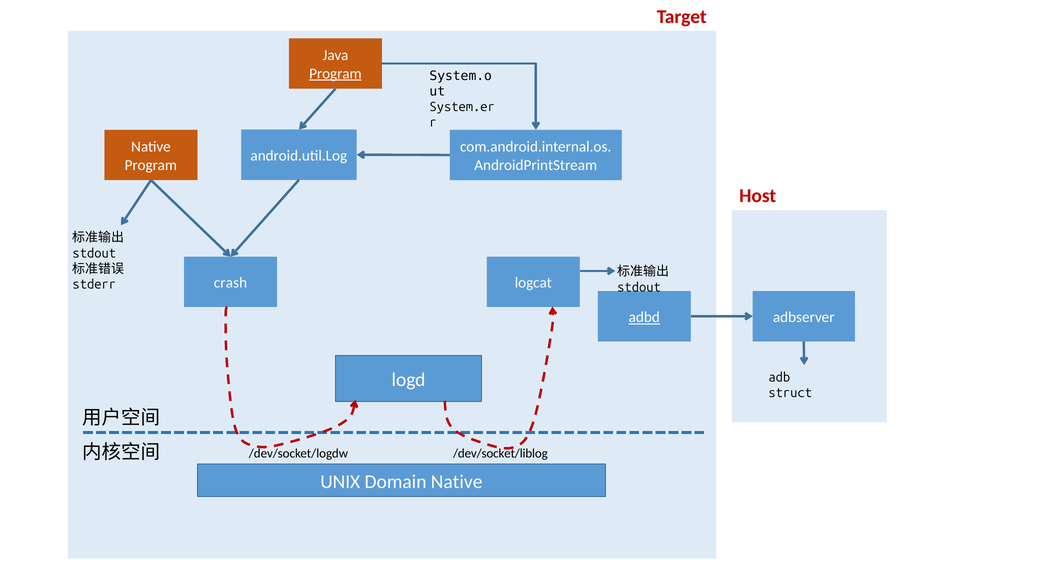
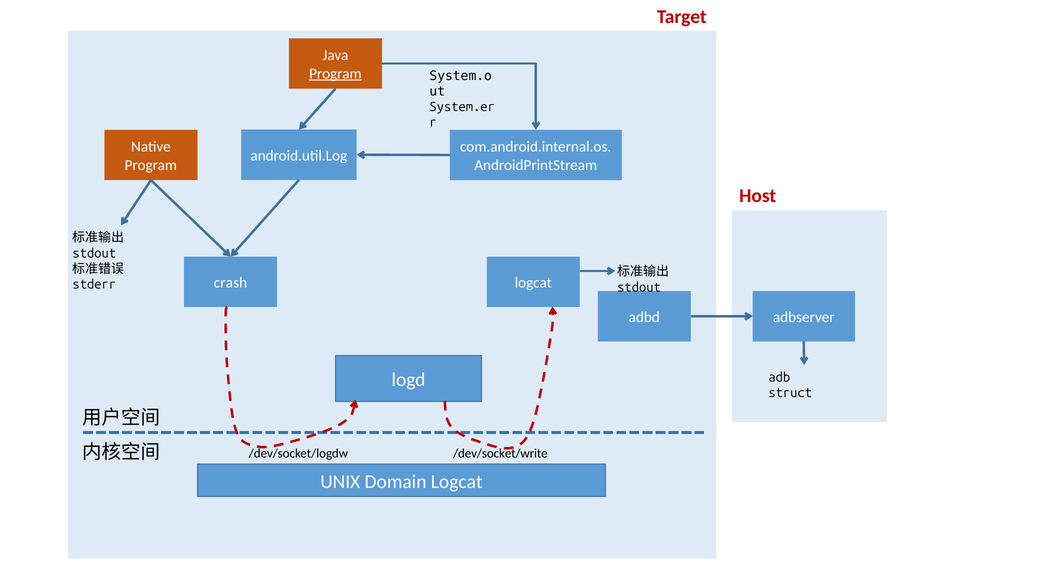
adbd underline: present -> none
/dev/socket/liblog: /dev/socket/liblog -> /dev/socket/write
Domain Native: Native -> Logcat
